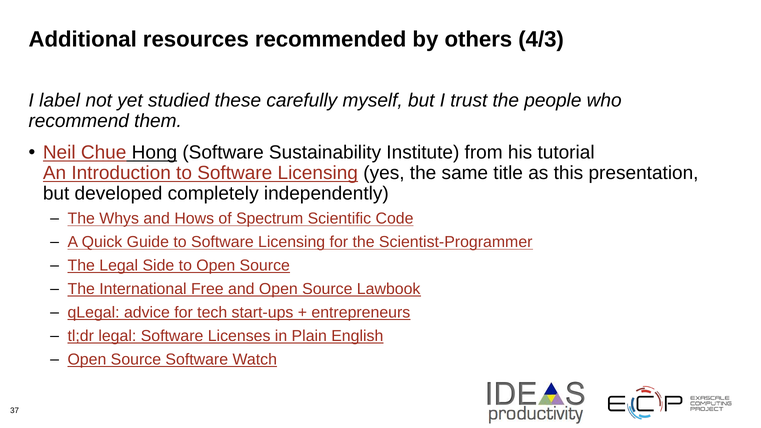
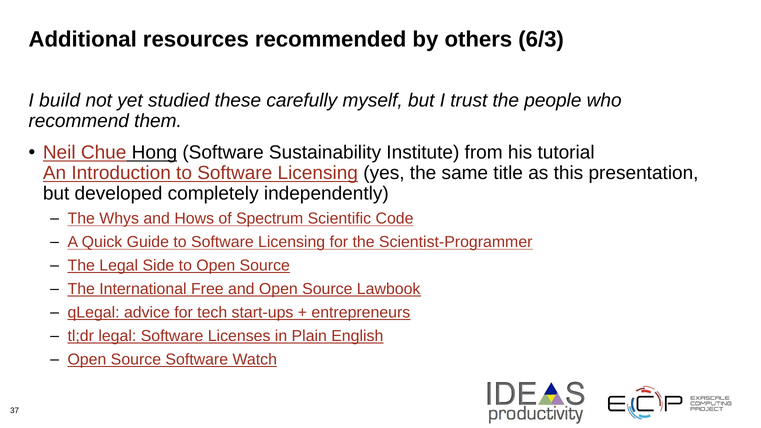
4/3: 4/3 -> 6/3
label: label -> build
